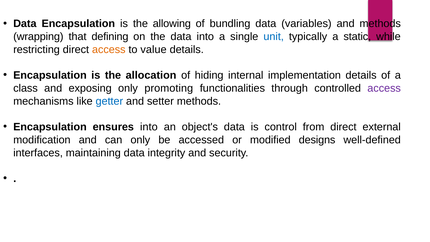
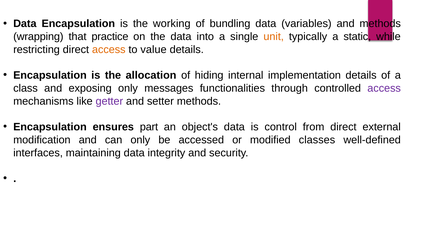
allowing: allowing -> working
defining: defining -> practice
unit colour: blue -> orange
promoting: promoting -> messages
getter colour: blue -> purple
ensures into: into -> part
designs: designs -> classes
